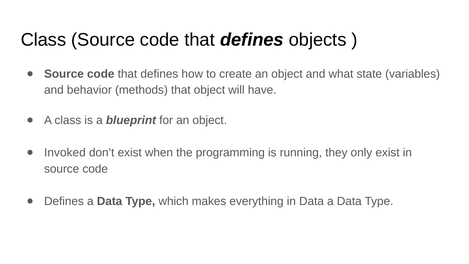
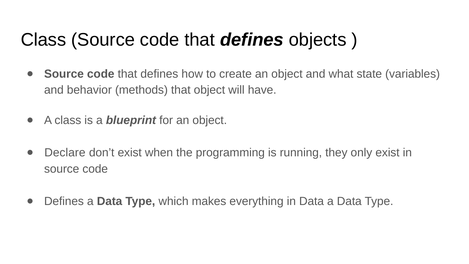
Invoked: Invoked -> Declare
